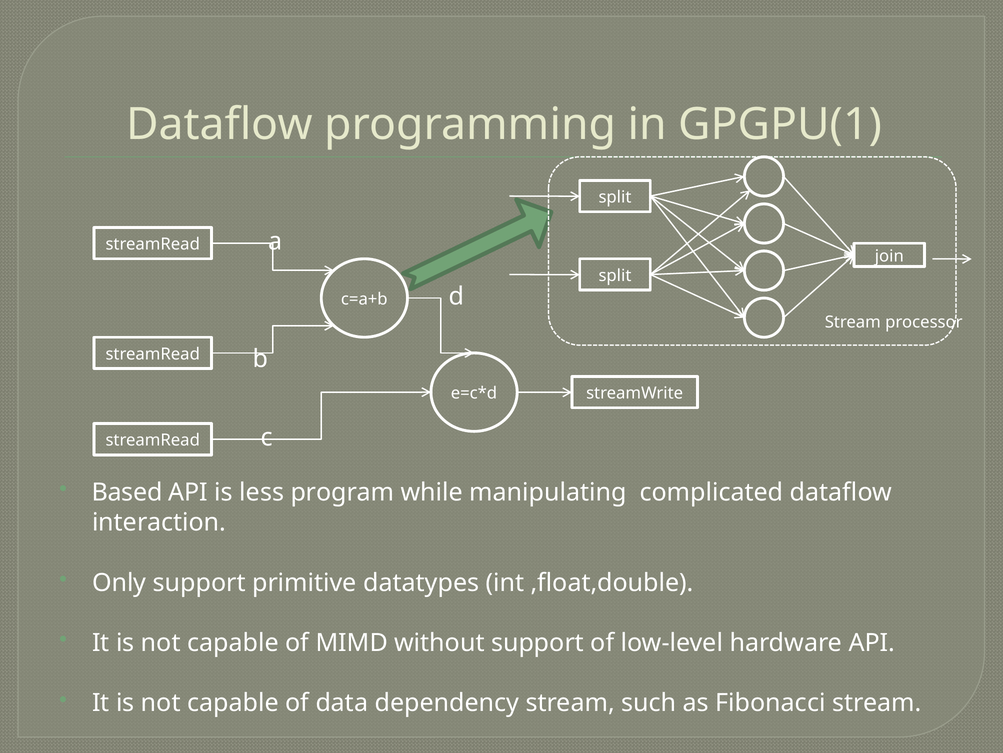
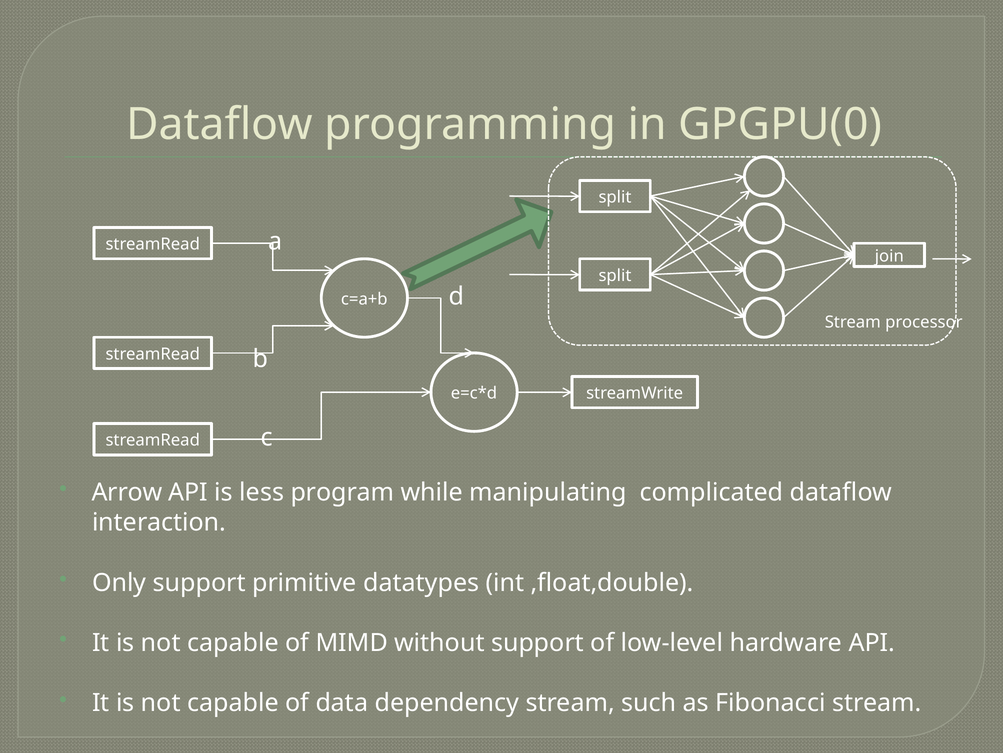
GPGPU(1: GPGPU(1 -> GPGPU(0
Based: Based -> Arrow
